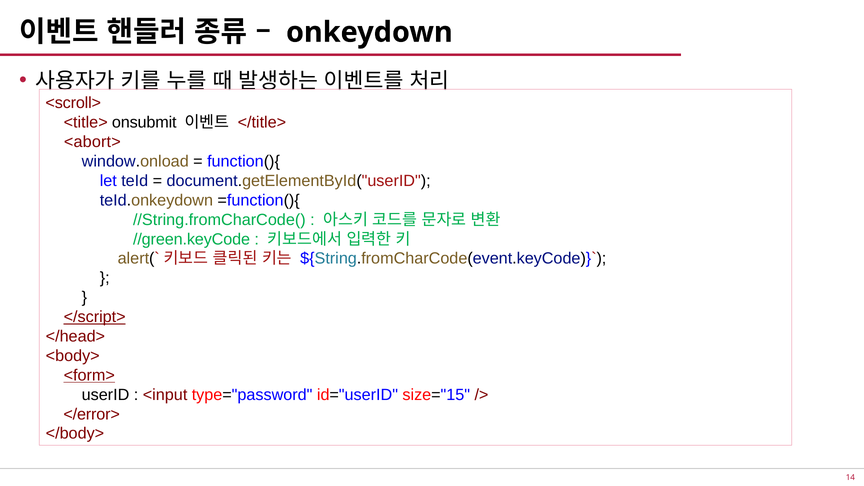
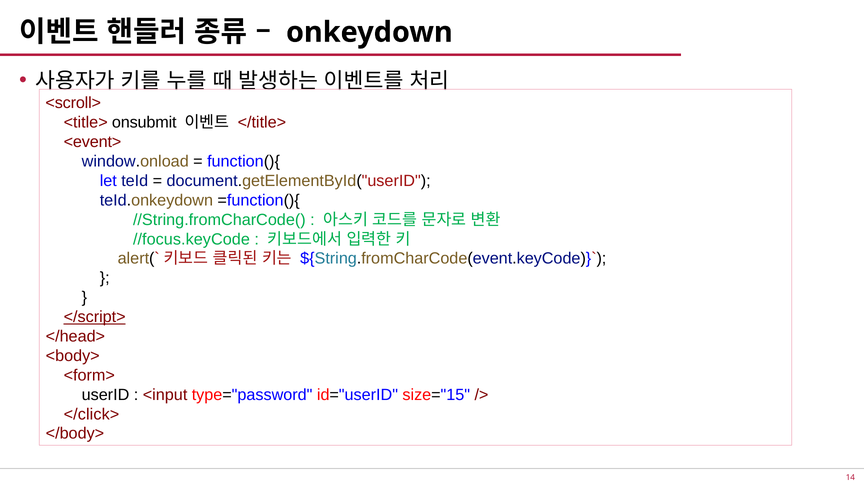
<abort>: <abort> -> <event>
//green.keyCode: //green.keyCode -> //focus.keyCode
<form> underline: present -> none
</error>: </error> -> </click>
